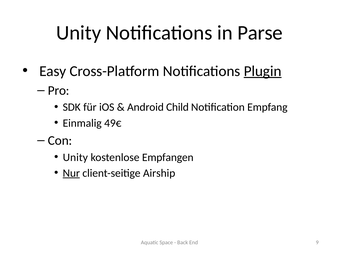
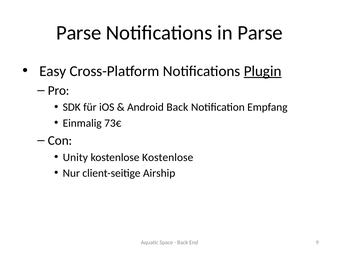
Unity at (79, 33): Unity -> Parse
Android Child: Child -> Back
49€: 49€ -> 73€
kostenlose Empfangen: Empfangen -> Kostenlose
Nur underline: present -> none
